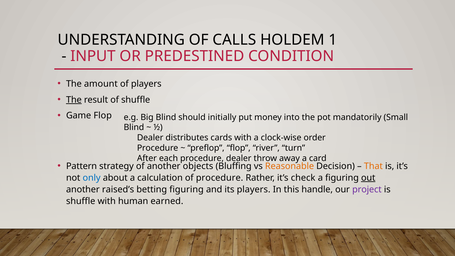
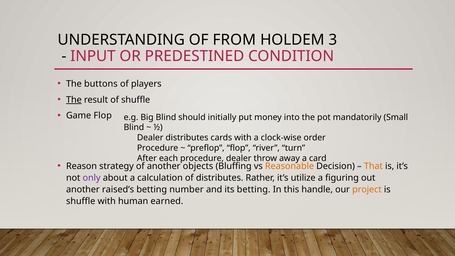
CALLS: CALLS -> FROM
1: 1 -> 3
amount: amount -> buttons
Pattern: Pattern -> Reason
only colour: blue -> purple
of procedure: procedure -> distributes
check: check -> utilize
out underline: present -> none
betting figuring: figuring -> number
its players: players -> betting
project colour: purple -> orange
